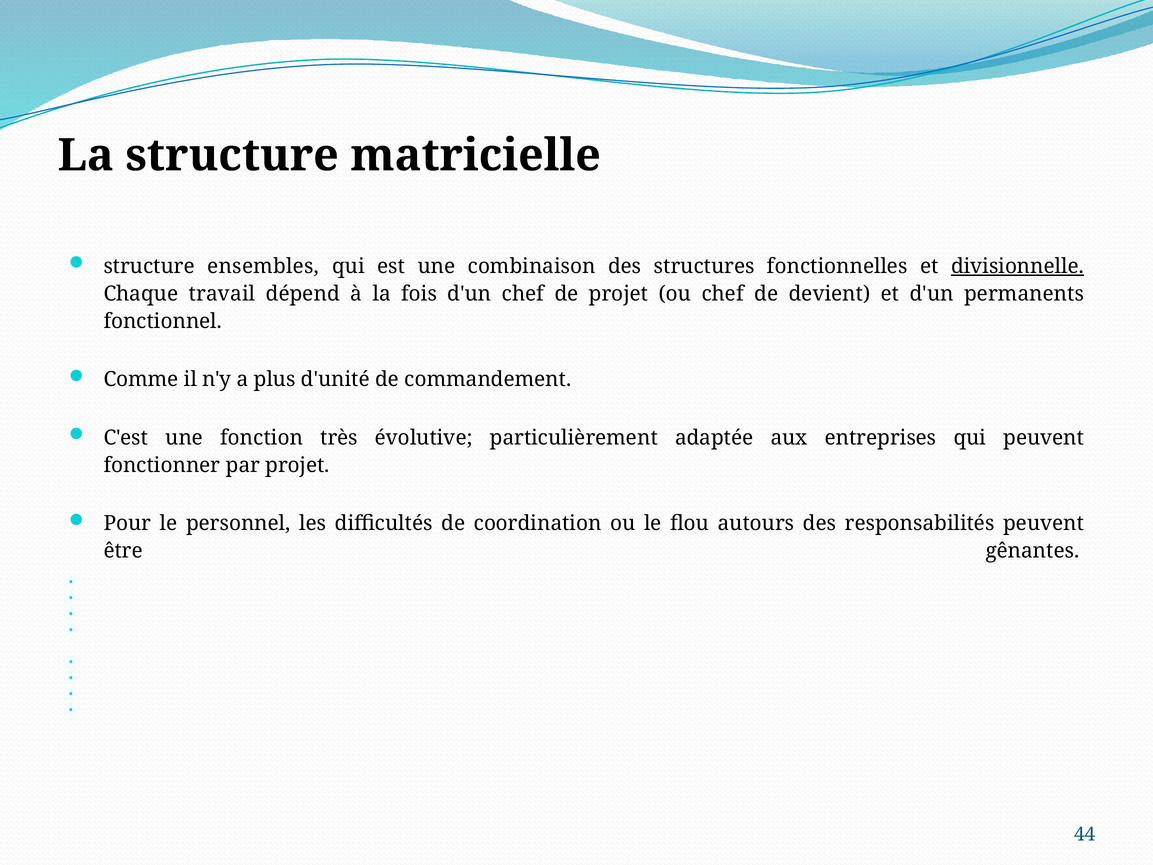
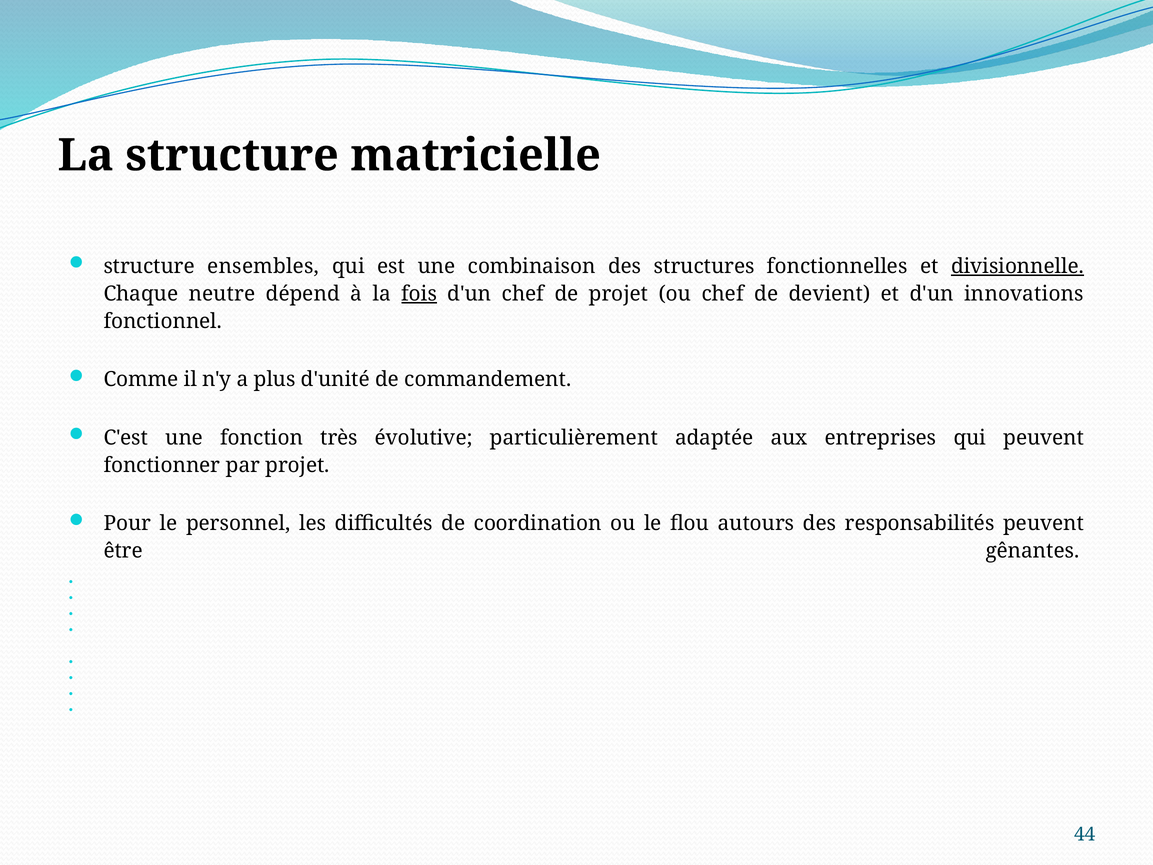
travail: travail -> neutre
fois underline: none -> present
permanents: permanents -> innovations
